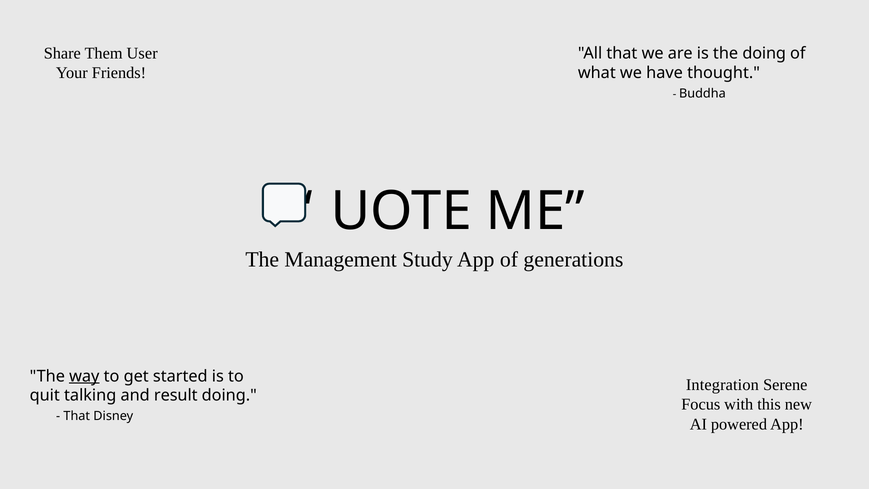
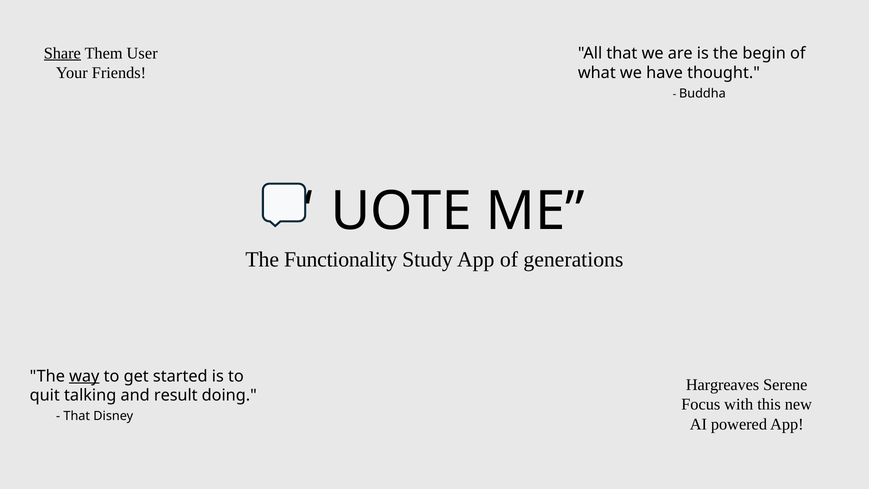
Share underline: none -> present
the doing: doing -> begin
Management: Management -> Functionality
Integration: Integration -> Hargreaves
